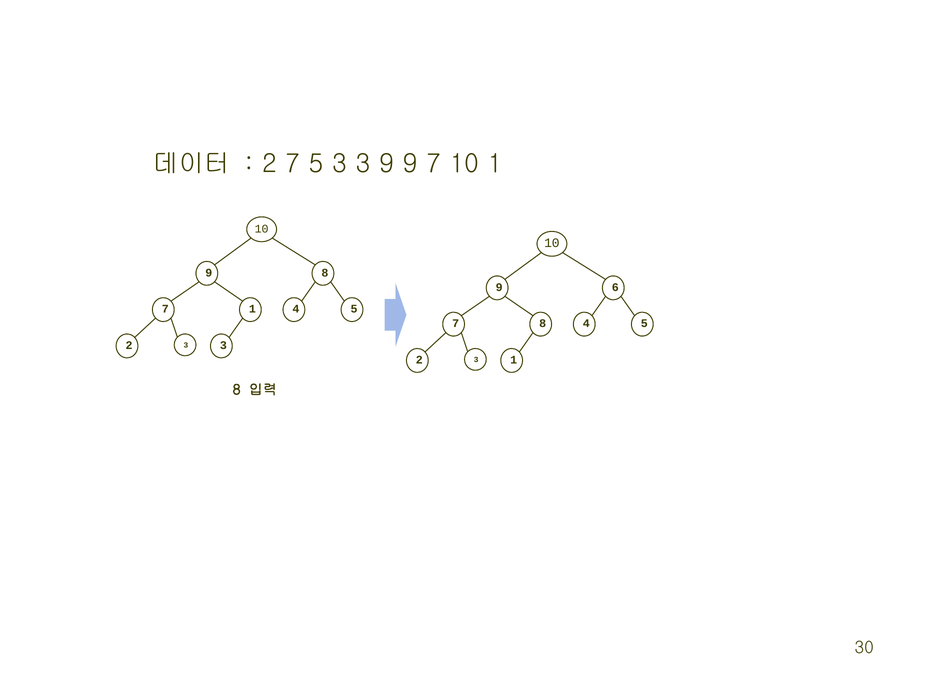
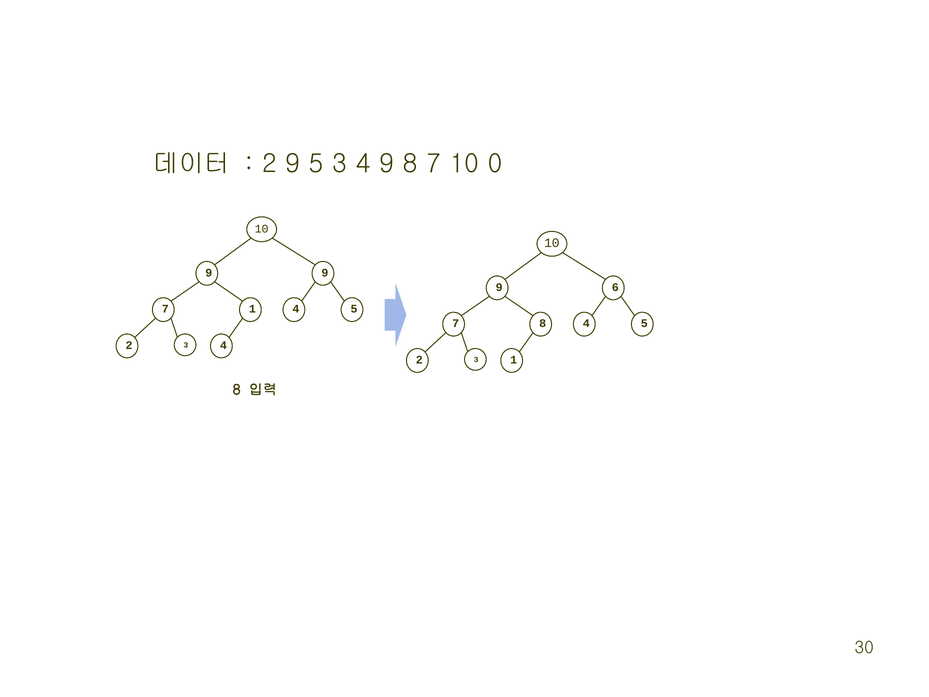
2 7: 7 -> 9
5 3 3: 3 -> 4
9 9: 9 -> 8
10 1: 1 -> 0
9 8: 8 -> 9
2 3 3: 3 -> 4
